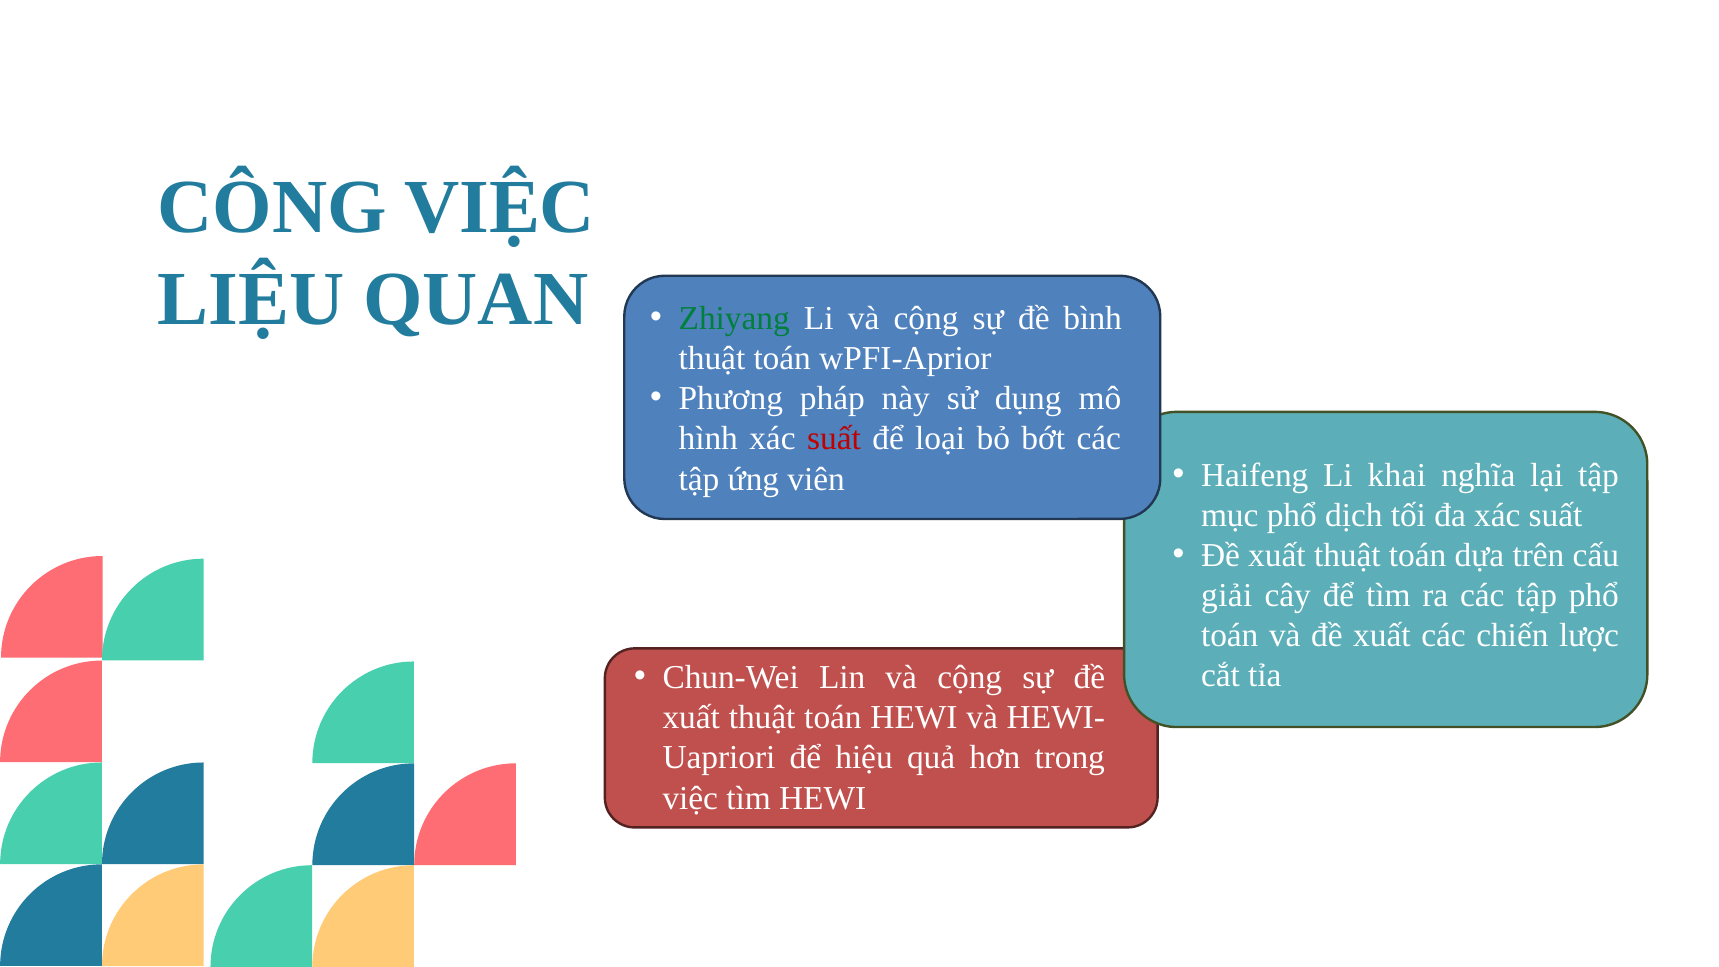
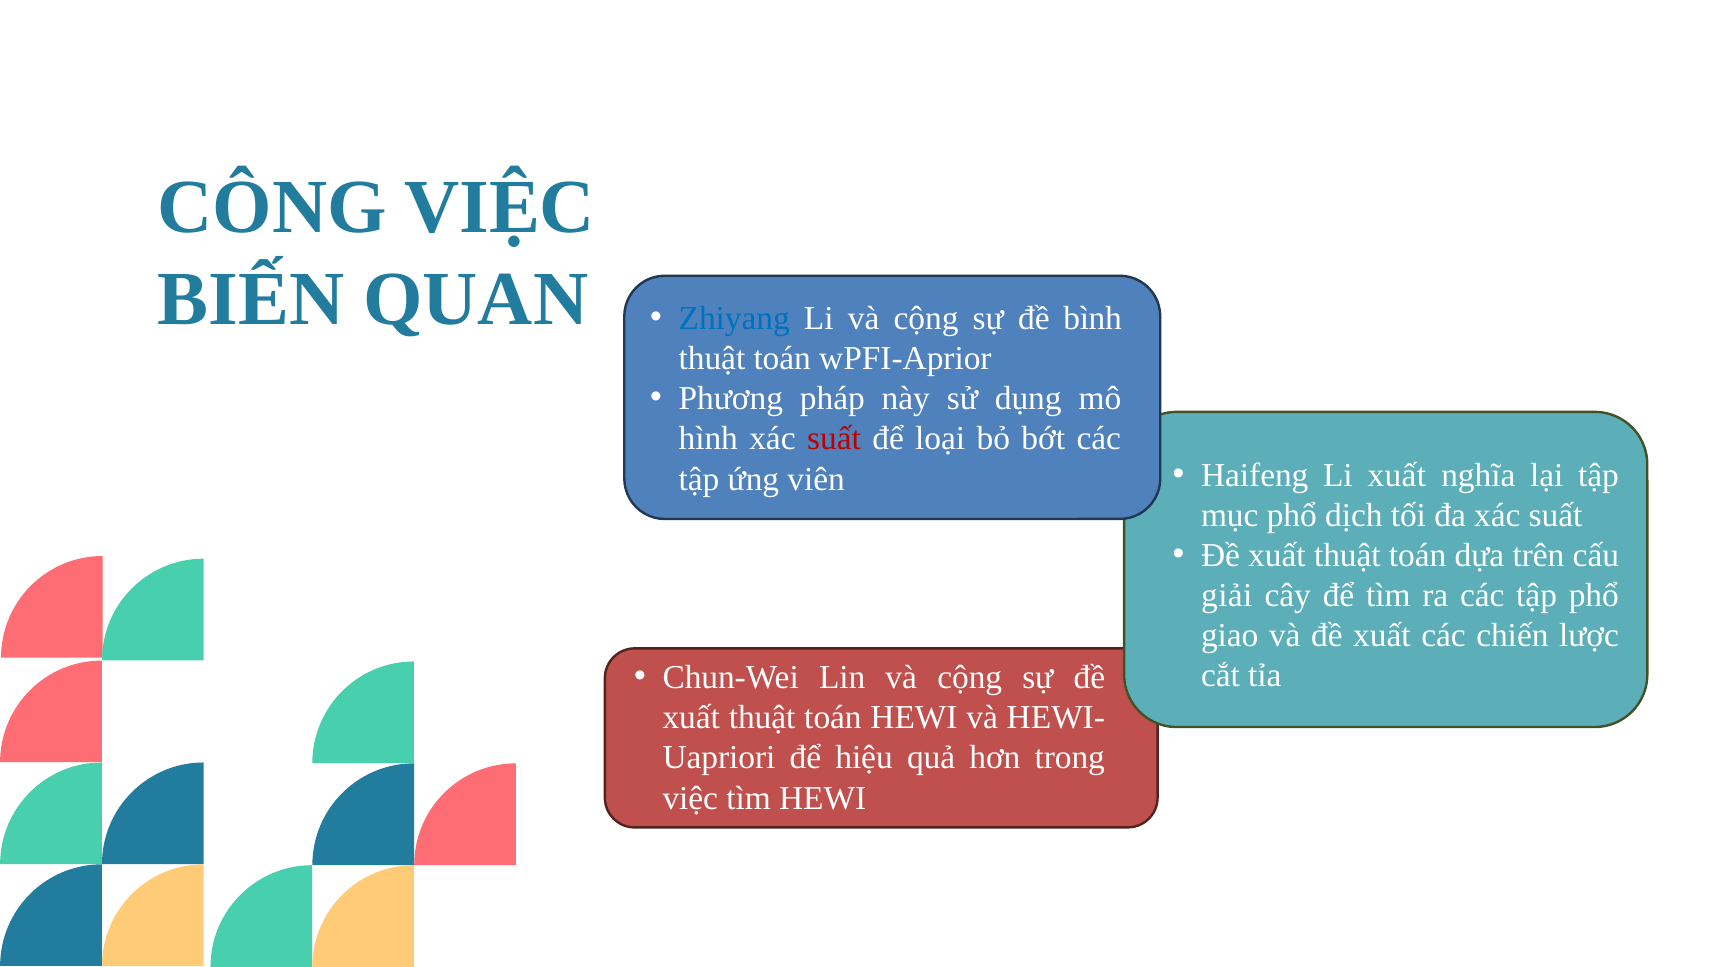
LIỆU: LIỆU -> BIẾN
Zhiyang colour: green -> blue
Li khai: khai -> xuất
toán at (1230, 636): toán -> giao
